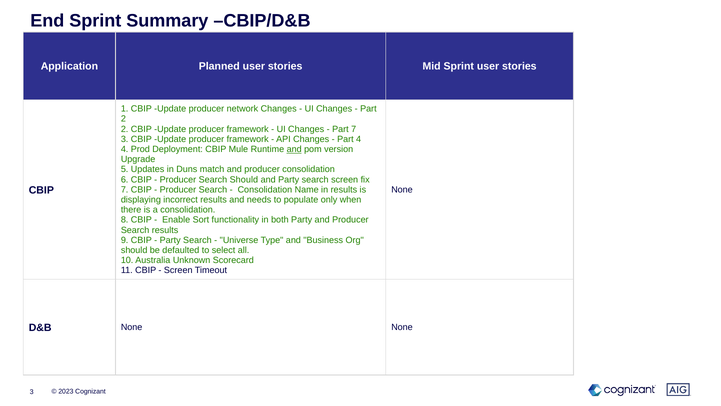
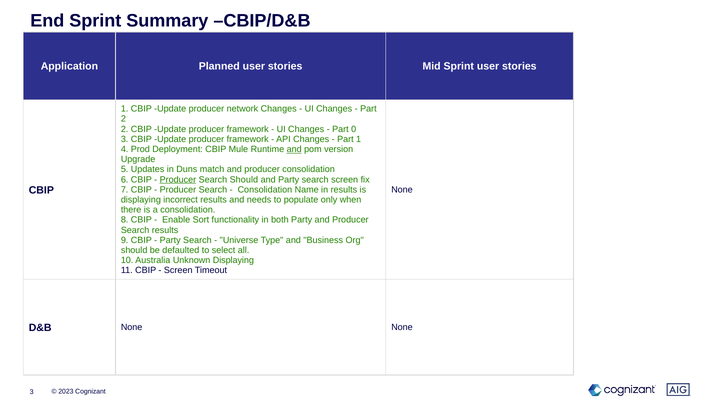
Part 7: 7 -> 0
Part 4: 4 -> 1
Producer at (178, 179) underline: none -> present
Unknown Scorecard: Scorecard -> Displaying
